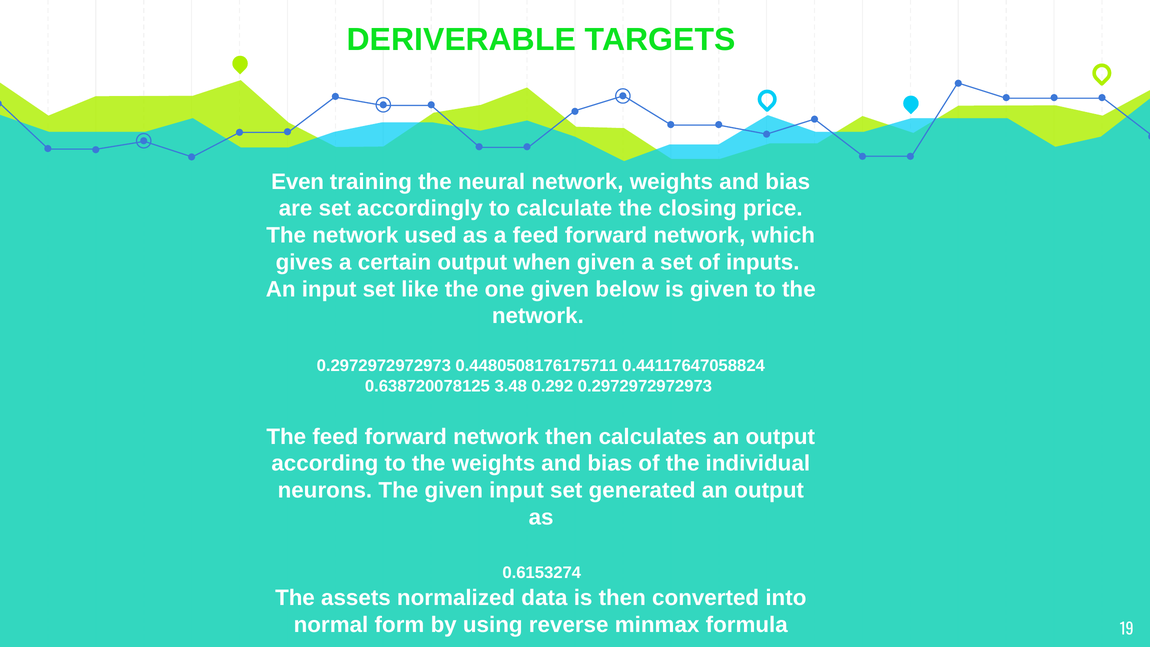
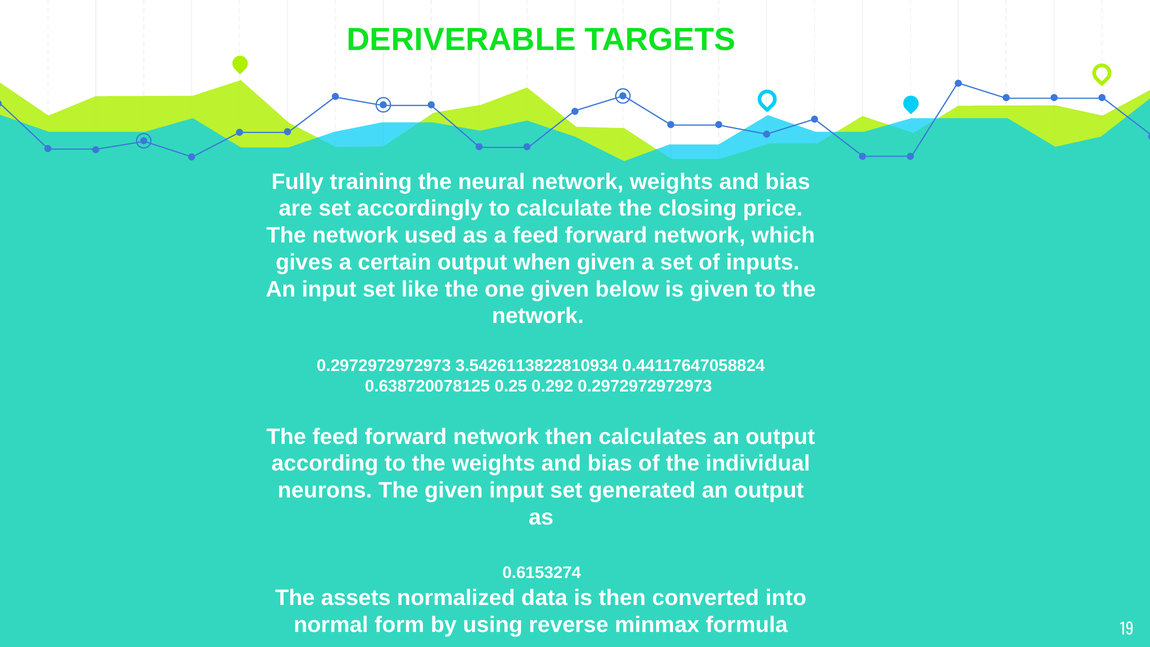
Even: Even -> Fully
0.4480508176175711: 0.4480508176175711 -> 3.5426113822810934
3.48: 3.48 -> 0.25
